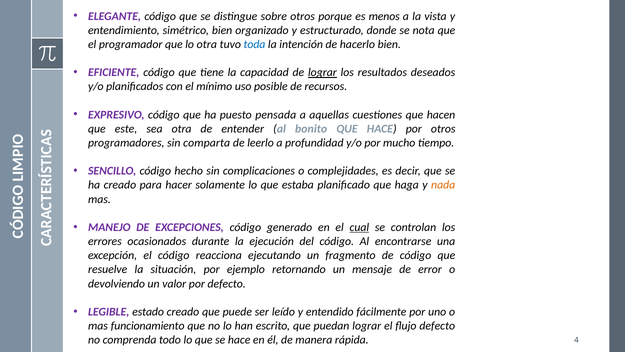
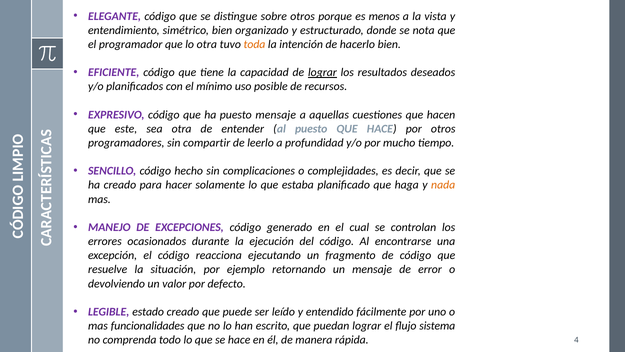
toda colour: blue -> orange
puesto pensada: pensada -> mensaje
al bonito: bonito -> puesto
comparta: comparta -> compartir
cual underline: present -> none
funcionamiento: funcionamiento -> funcionalidades
flujo defecto: defecto -> sistema
